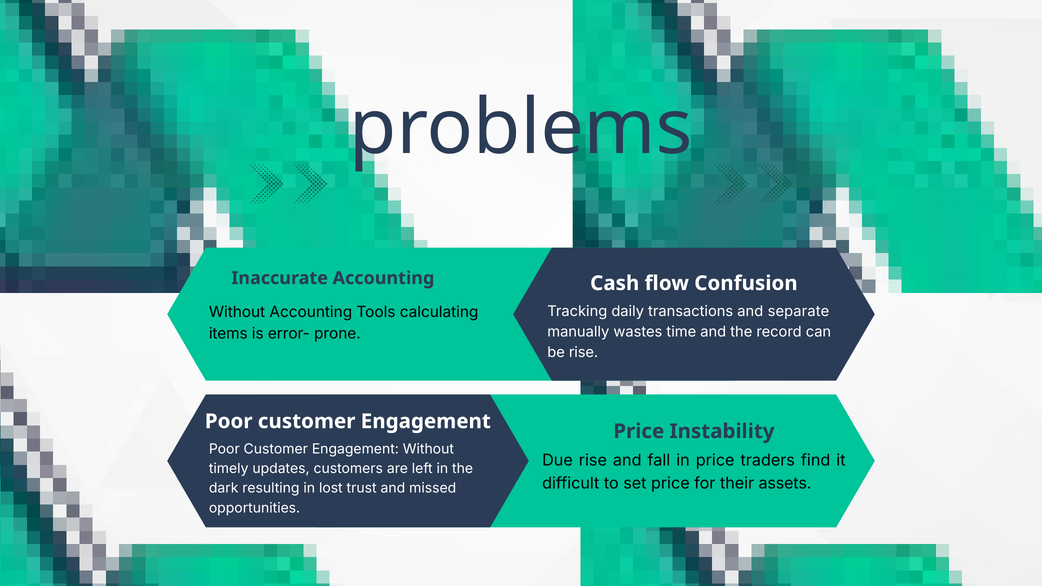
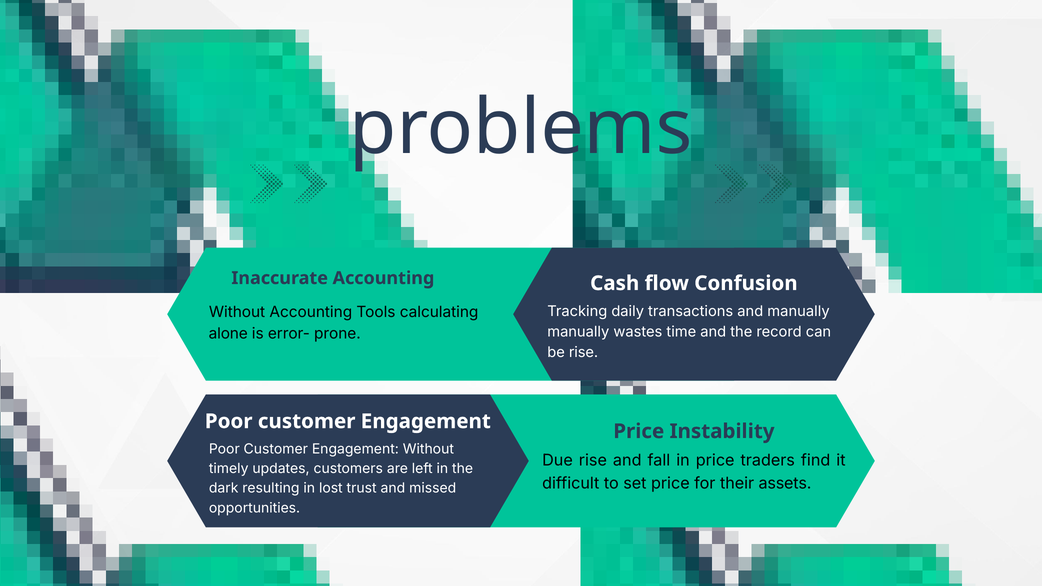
and separate: separate -> manually
items: items -> alone
